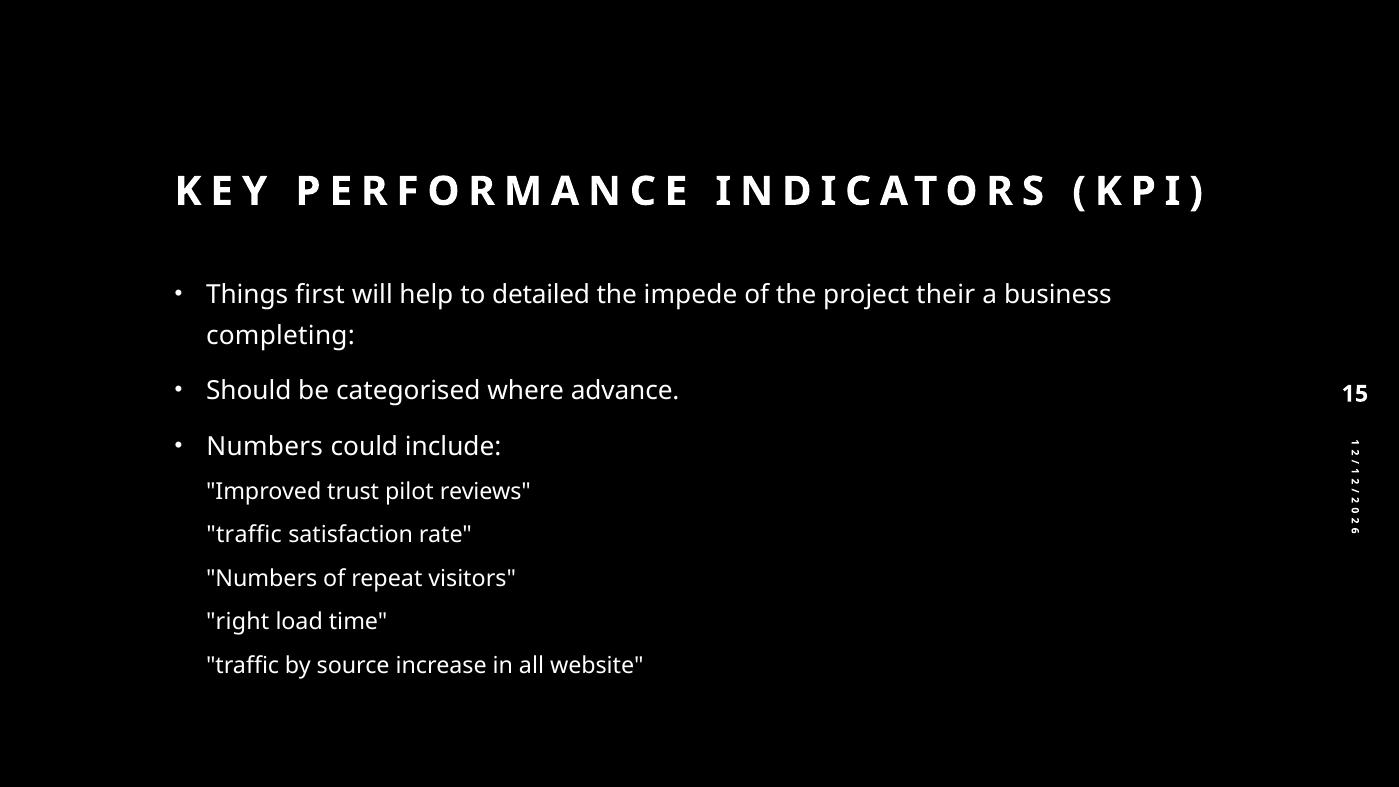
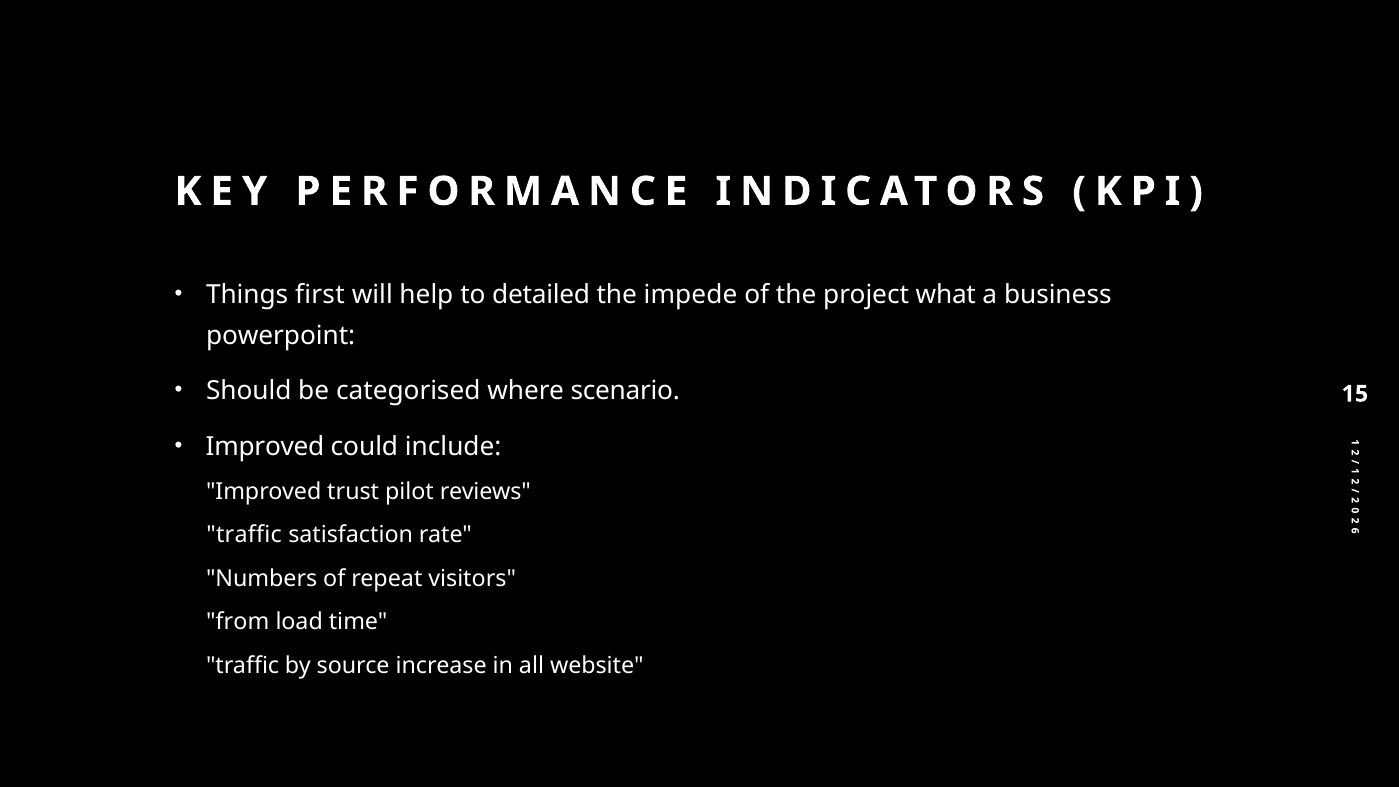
their: their -> what
completing: completing -> powerpoint
advance: advance -> scenario
Numbers at (265, 446): Numbers -> Improved
right: right -> from
